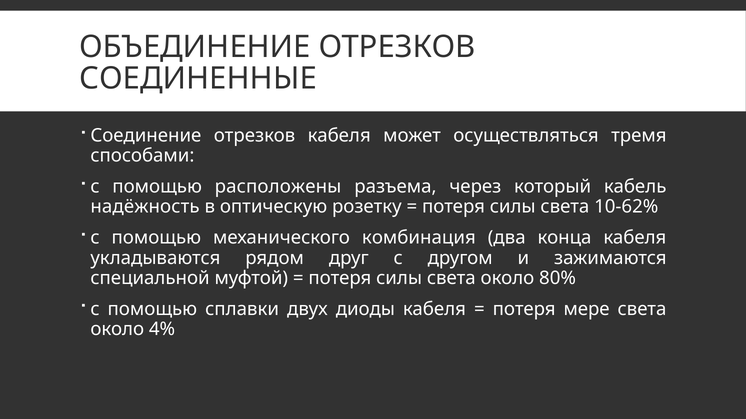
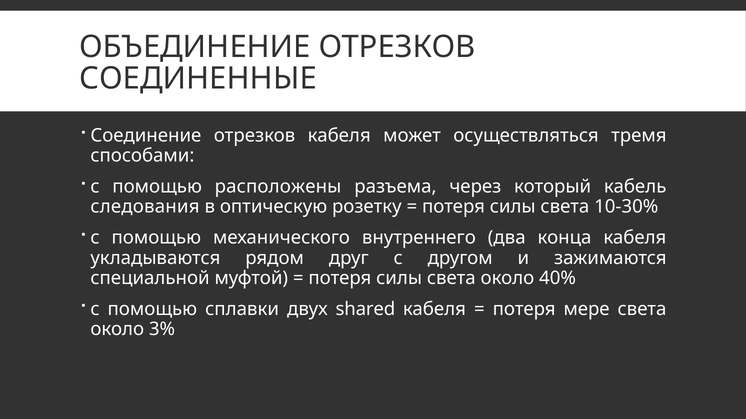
надёжность: надёжность -> следования
10-62%: 10-62% -> 10-30%
комбинация: комбинация -> внутреннего
80%: 80% -> 40%
диоды: диоды -> shared
4%: 4% -> 3%
